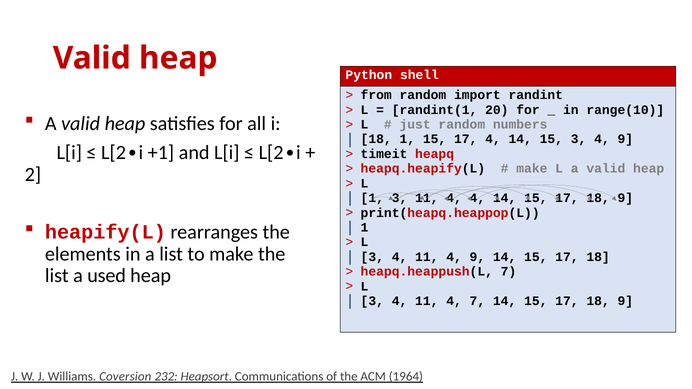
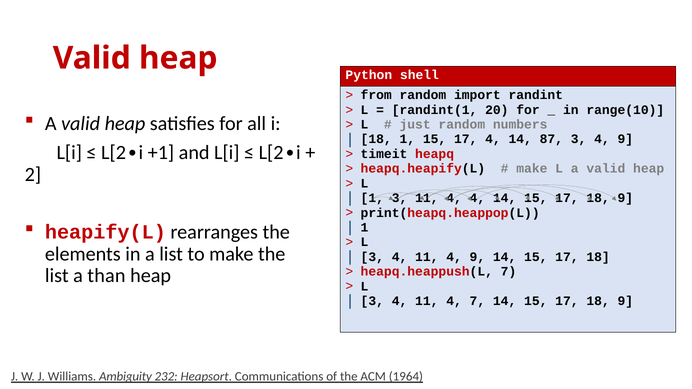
17 4 14 15: 15 -> 87
used: used -> than
Coversion: Coversion -> Ambiguity
